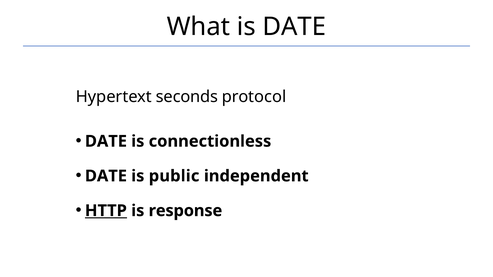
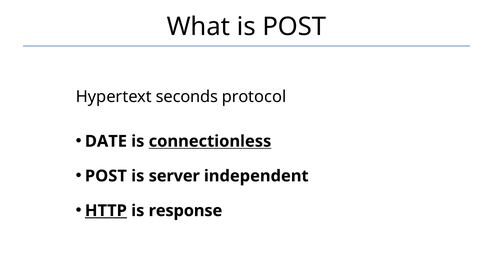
is DATE: DATE -> POST
connectionless underline: none -> present
DATE at (106, 176): DATE -> POST
public: public -> server
